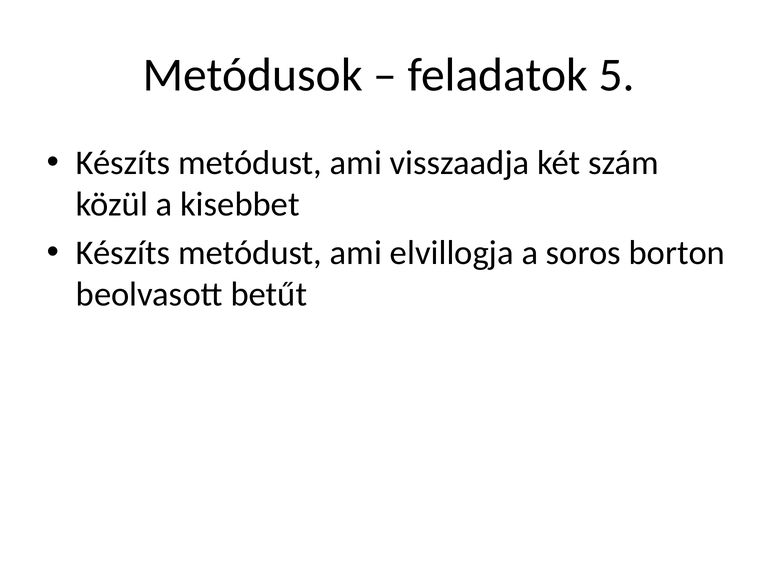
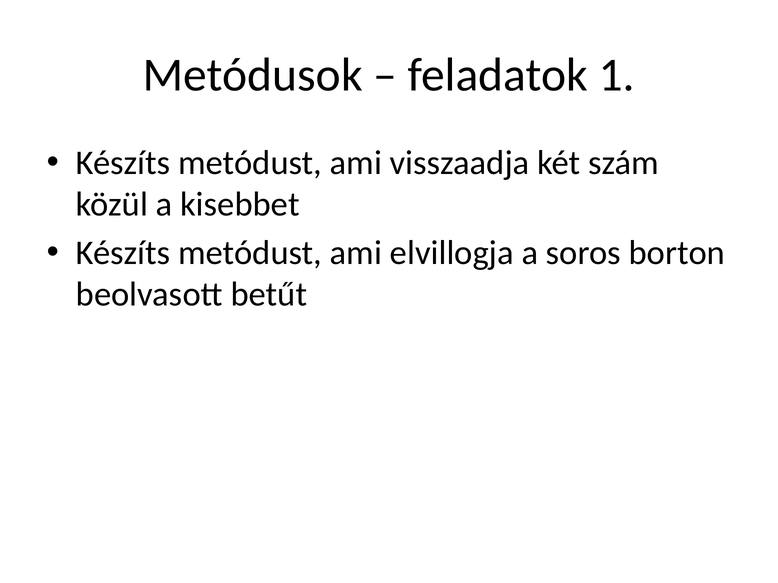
5: 5 -> 1
